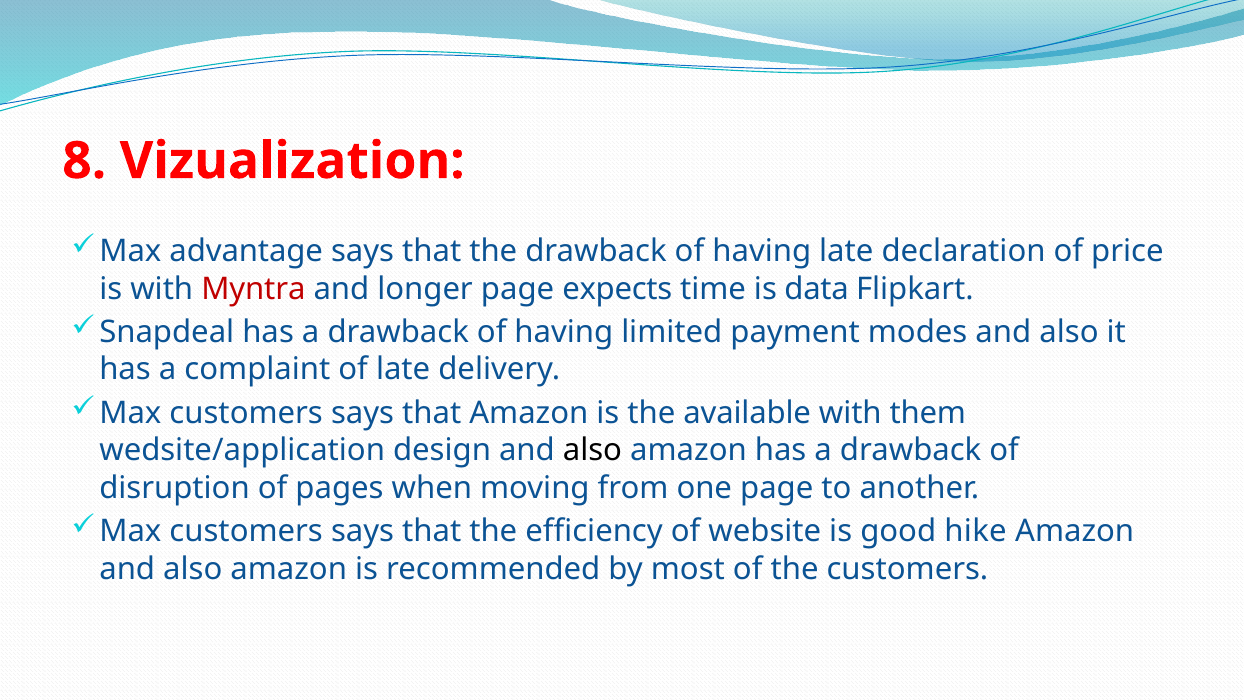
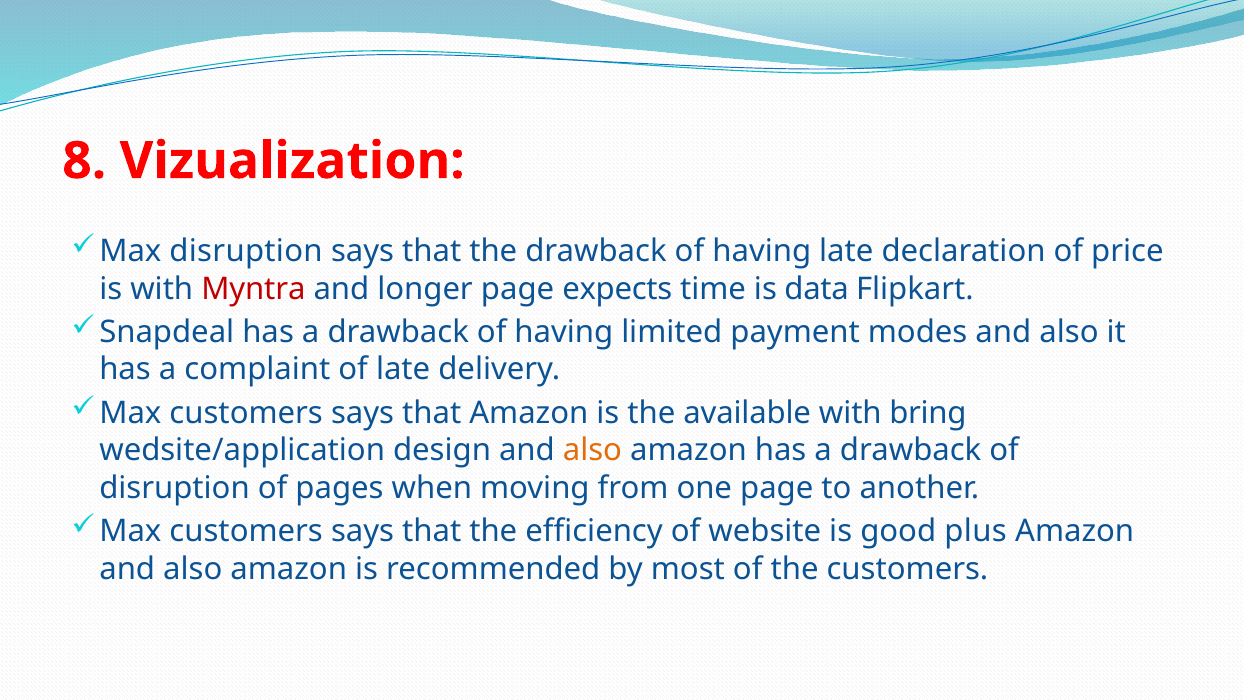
Max advantage: advantage -> disruption
them: them -> bring
also at (592, 450) colour: black -> orange
hike: hike -> plus
